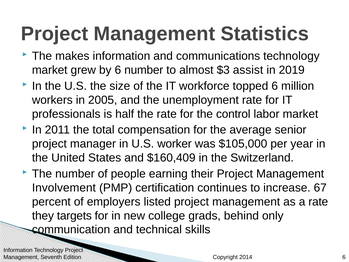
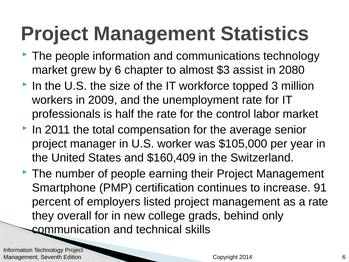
The makes: makes -> people
6 number: number -> chapter
2019: 2019 -> 2080
topped 6: 6 -> 3
2005: 2005 -> 2009
Involvement: Involvement -> Smartphone
67: 67 -> 91
targets: targets -> overall
